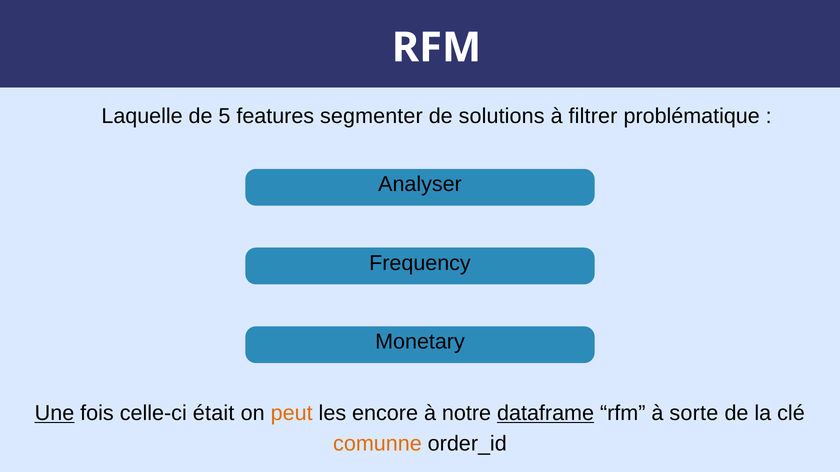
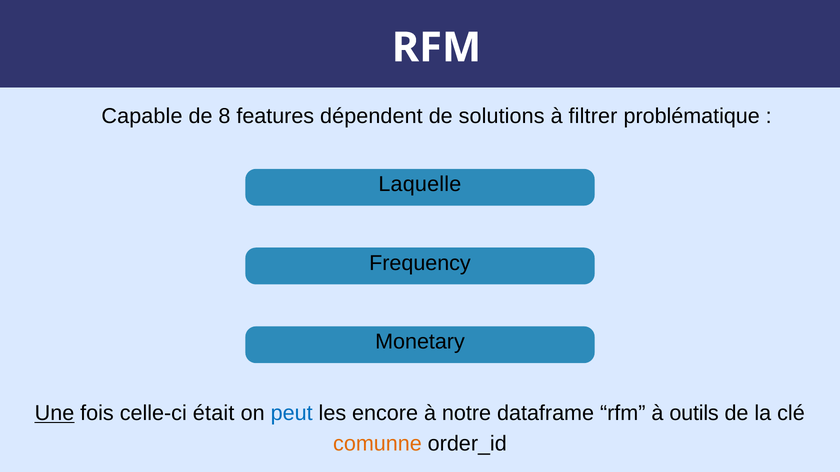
Laquelle: Laquelle -> Capable
5: 5 -> 8
segmenter: segmenter -> dépendent
Analyser: Analyser -> Laquelle
peut colour: orange -> blue
dataframe underline: present -> none
sorte: sorte -> outils
